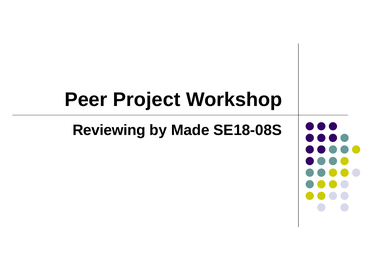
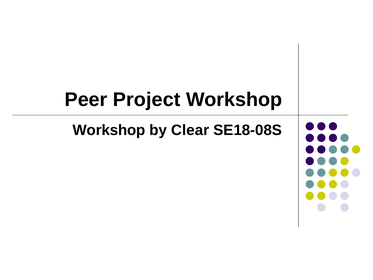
Reviewing at (109, 130): Reviewing -> Workshop
Made: Made -> Clear
